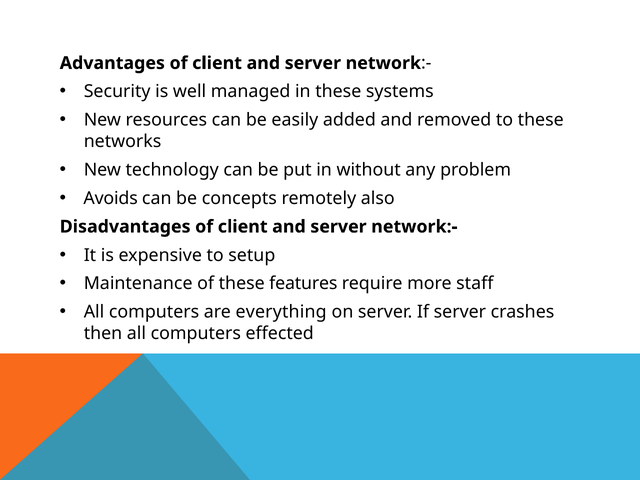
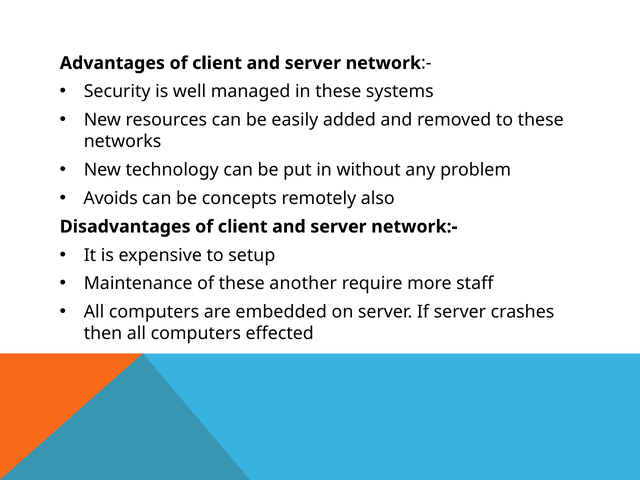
features: features -> another
everything: everything -> embedded
